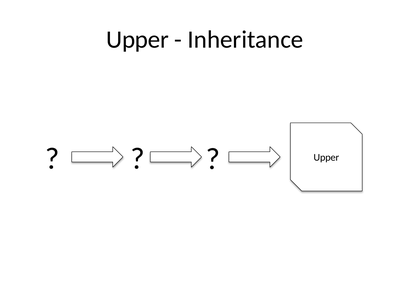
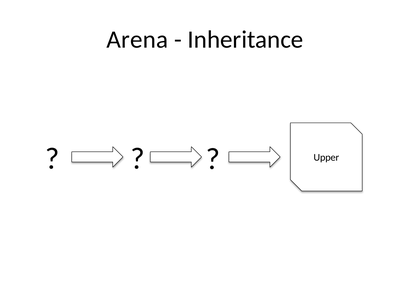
Upper at (138, 40): Upper -> Arena
